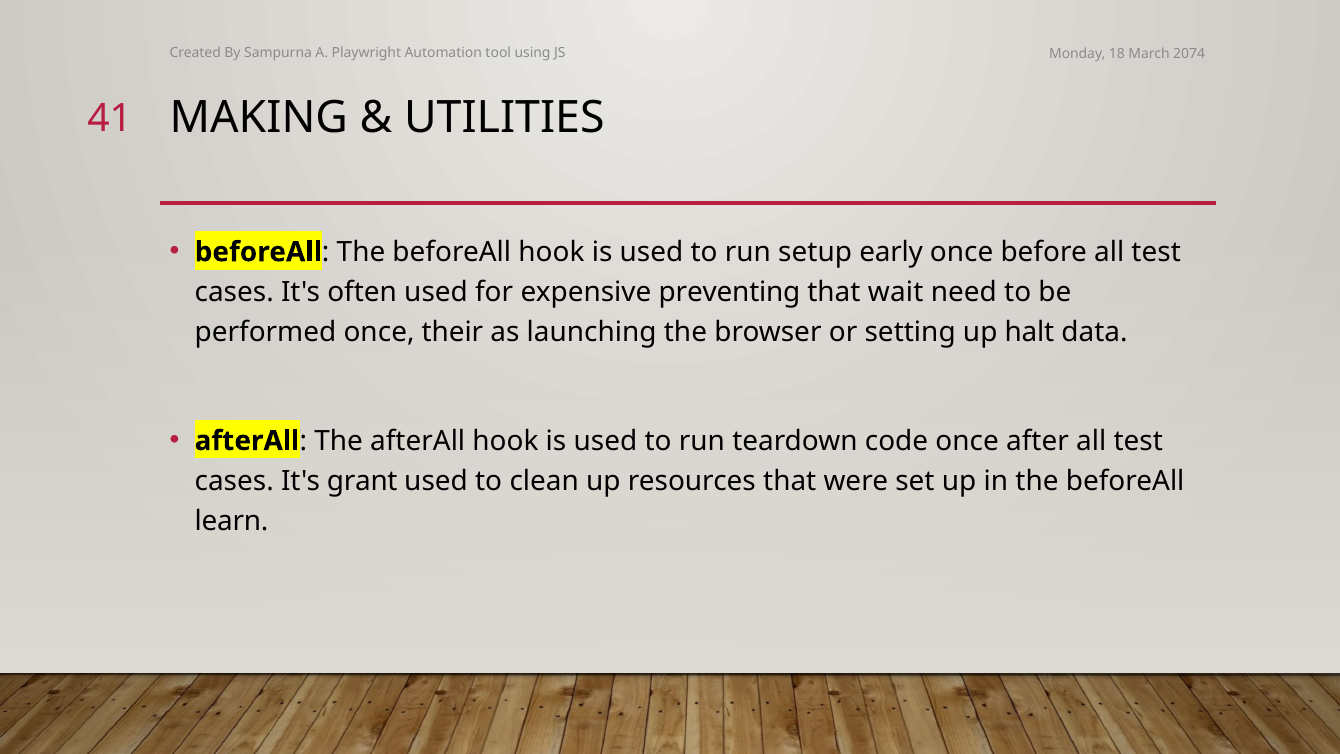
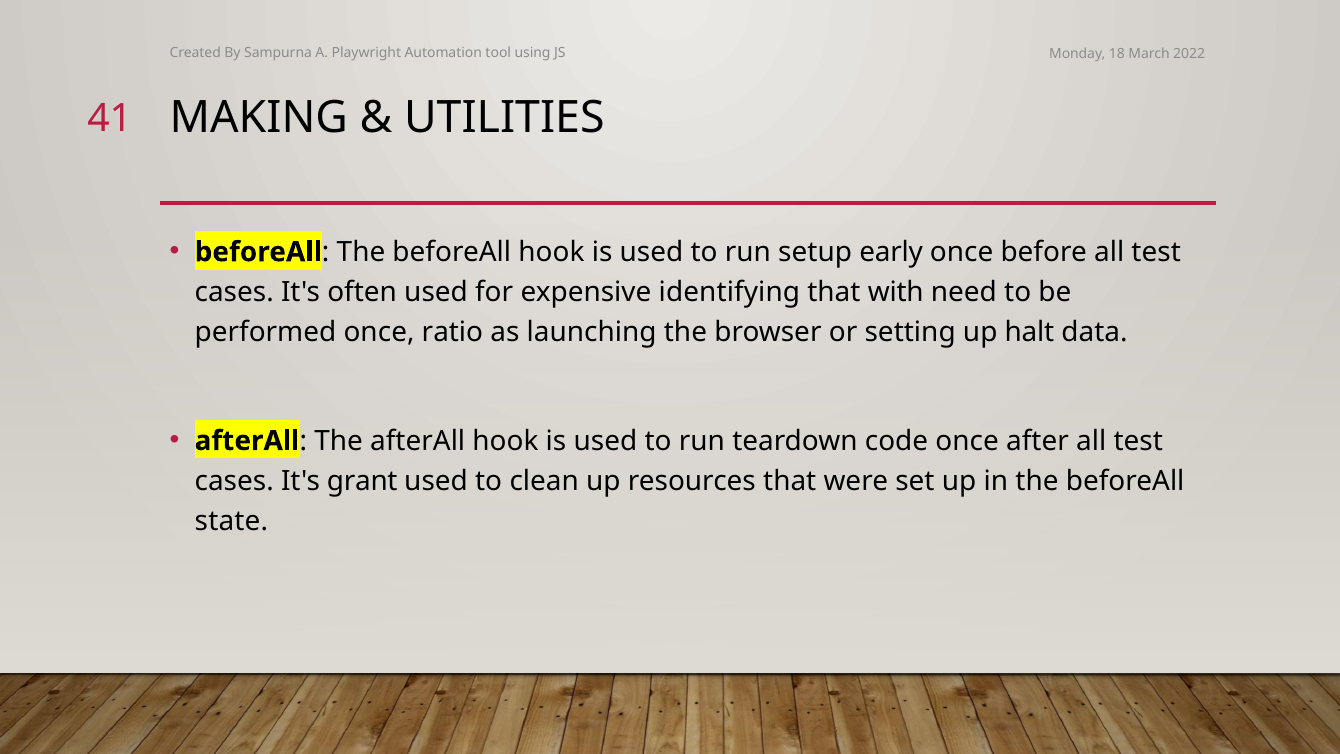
2074: 2074 -> 2022
preventing: preventing -> identifying
wait: wait -> with
their: their -> ratio
learn: learn -> state
